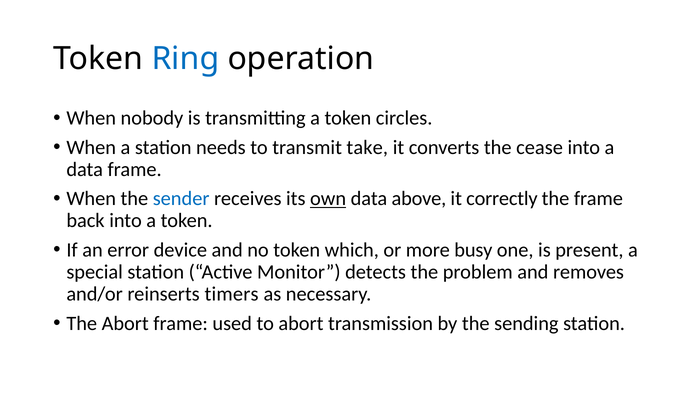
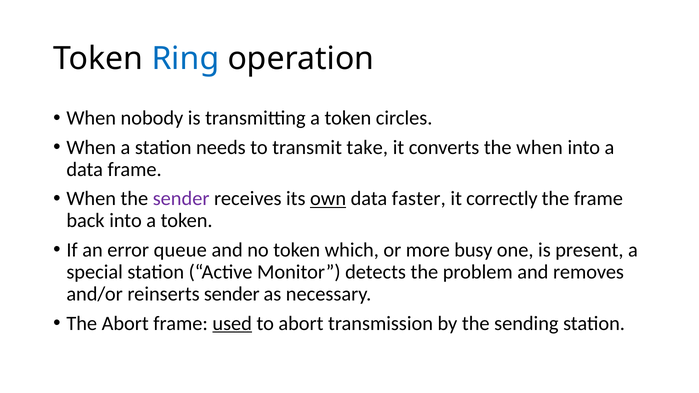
the cease: cease -> when
sender at (181, 199) colour: blue -> purple
above: above -> faster
device: device -> queue
reinserts timers: timers -> sender
used underline: none -> present
